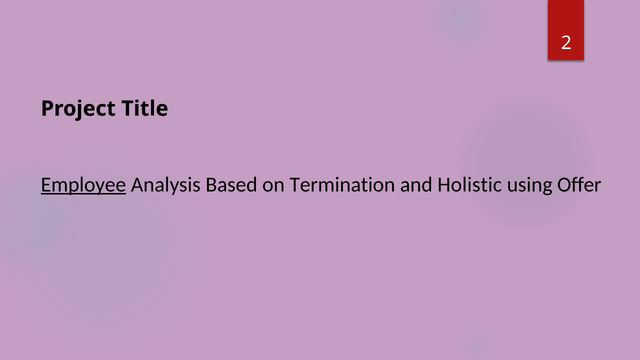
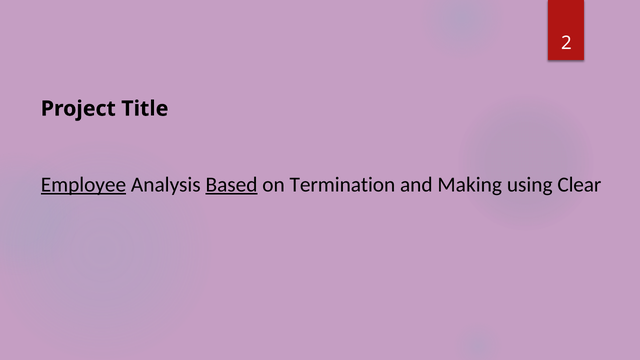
Based underline: none -> present
Holistic: Holistic -> Making
Offer: Offer -> Clear
